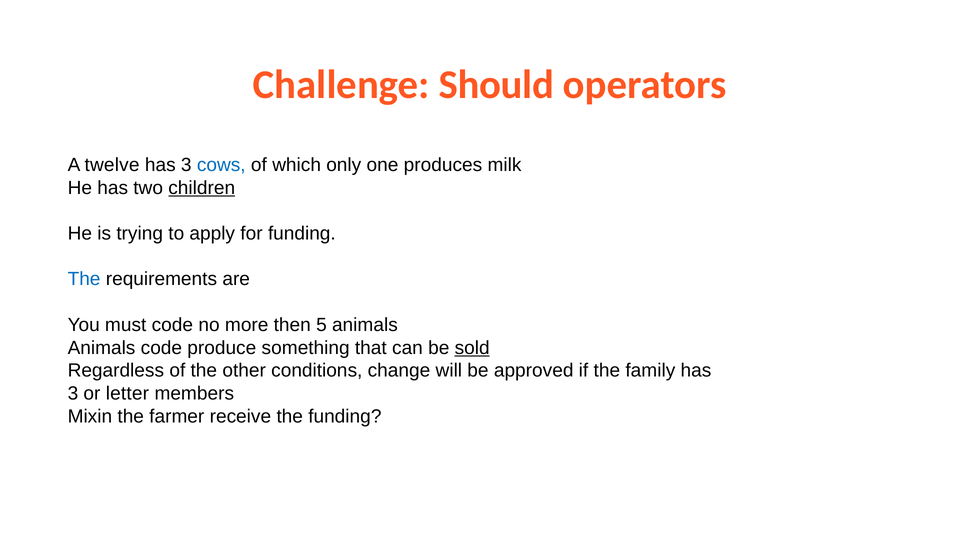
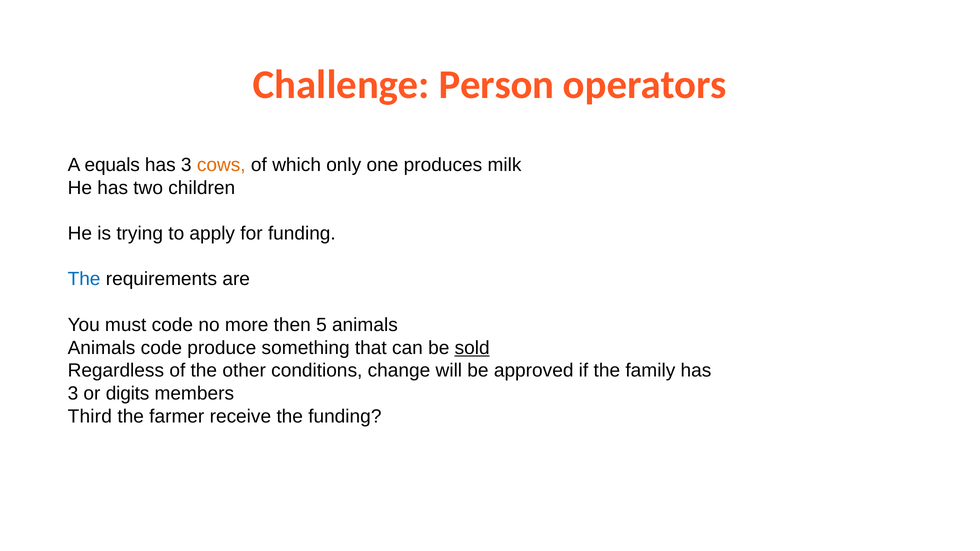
Should: Should -> Person
twelve: twelve -> equals
cows colour: blue -> orange
children underline: present -> none
letter: letter -> digits
Mixin: Mixin -> Third
